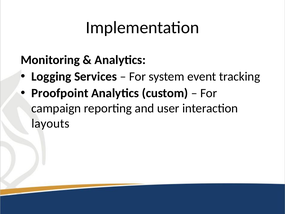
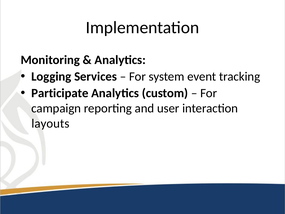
Proofpoint: Proofpoint -> Participate
